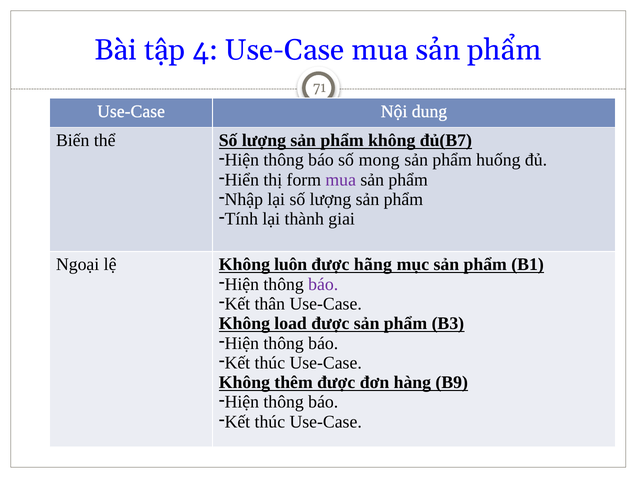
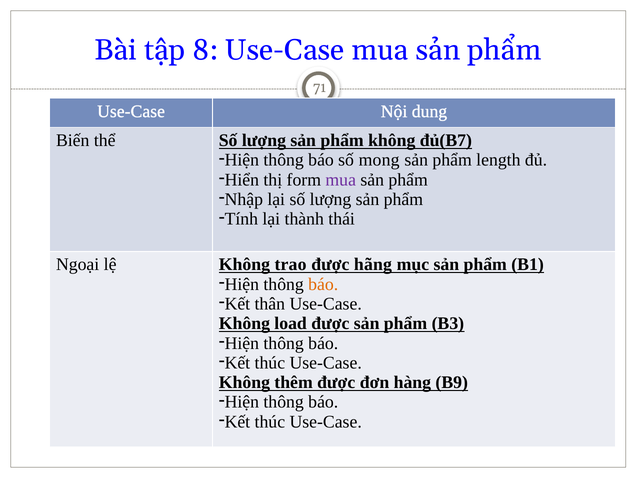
4: 4 -> 8
huống: huống -> length
giai: giai -> thái
luôn: luôn -> trao
báo at (323, 284) colour: purple -> orange
